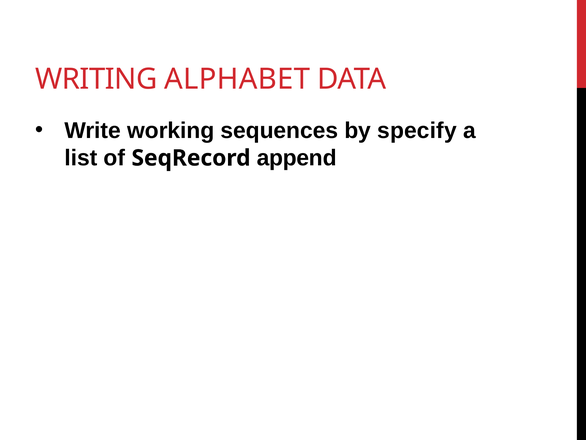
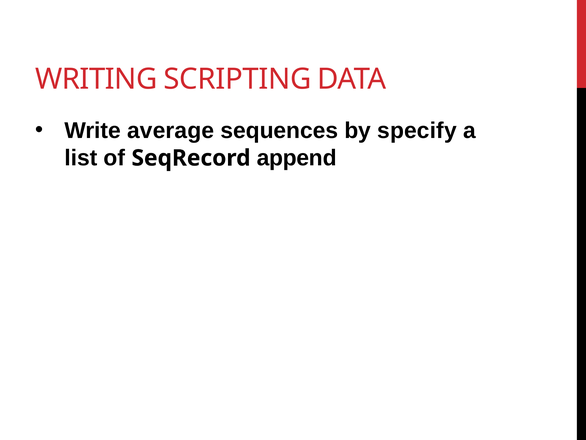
ALPHABET: ALPHABET -> SCRIPTING
working: working -> average
